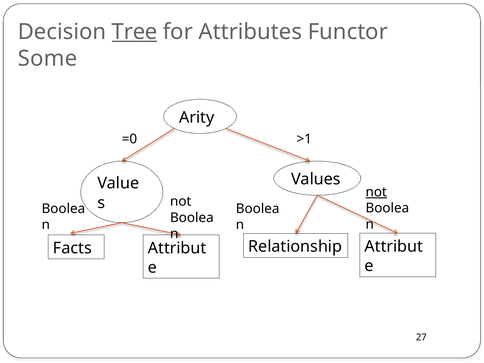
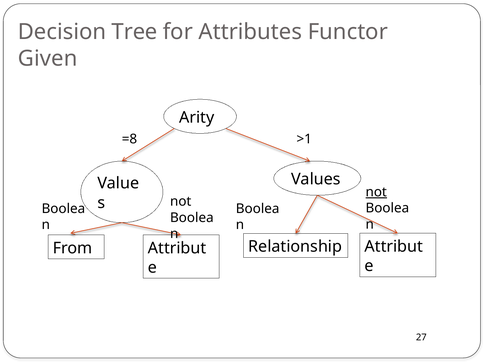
Tree underline: present -> none
Some: Some -> Given
=0: =0 -> =8
Facts: Facts -> From
